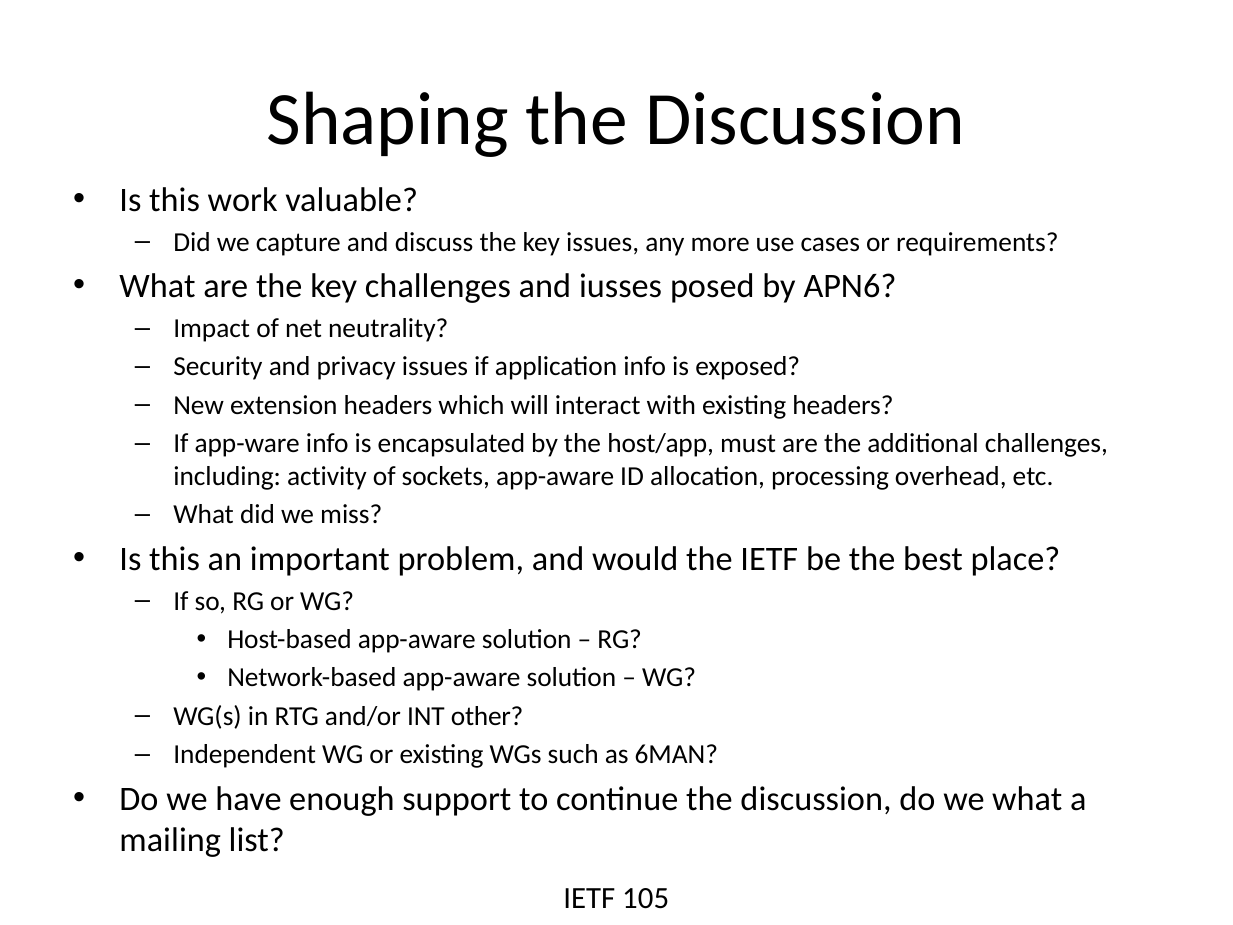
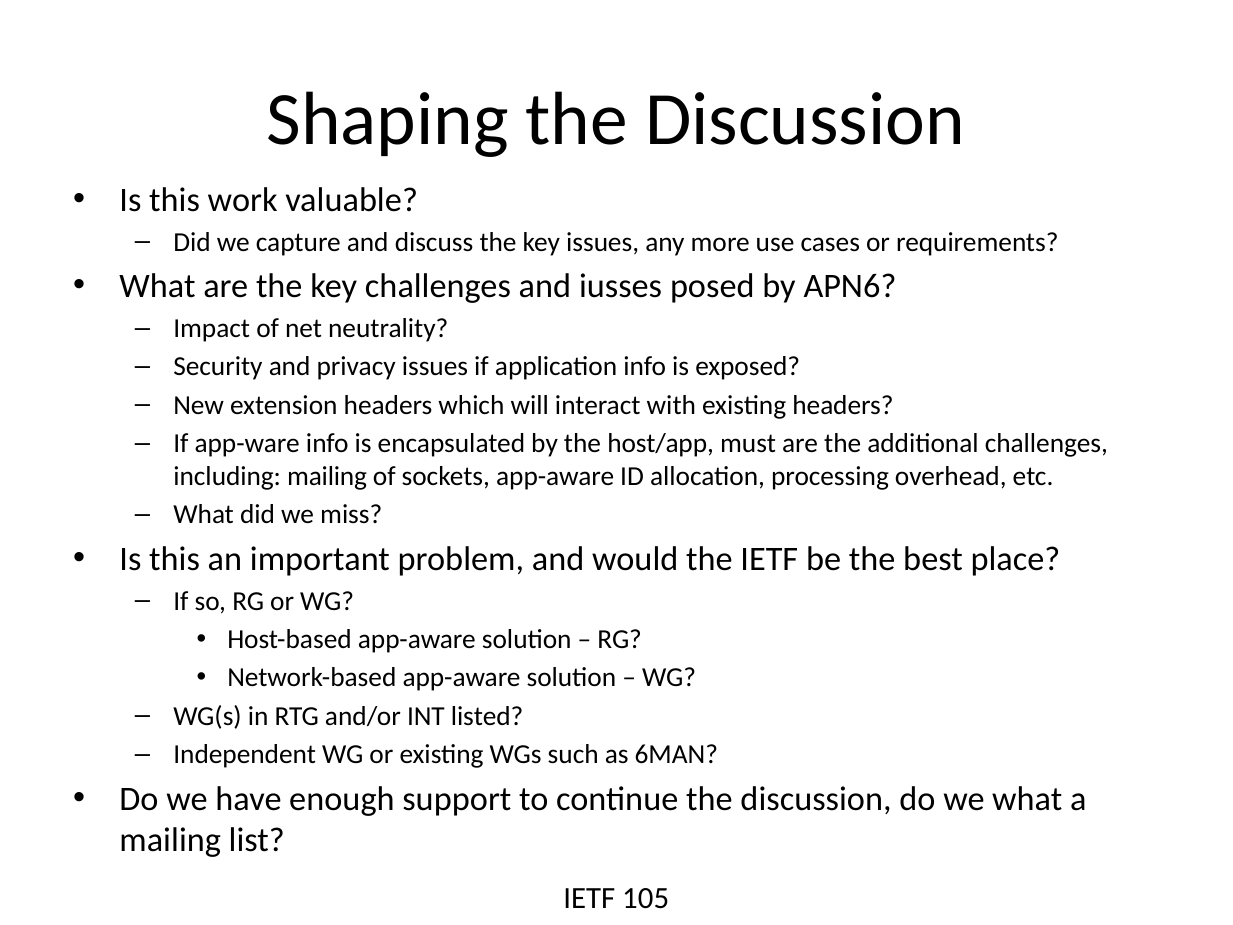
including activity: activity -> mailing
other: other -> listed
